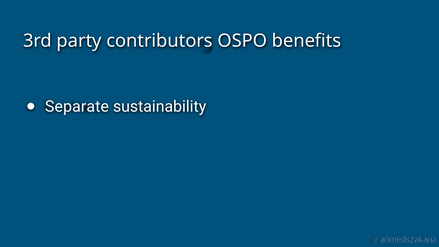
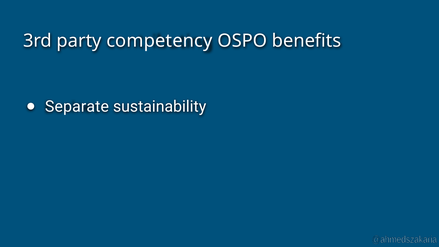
contributors: contributors -> competency
